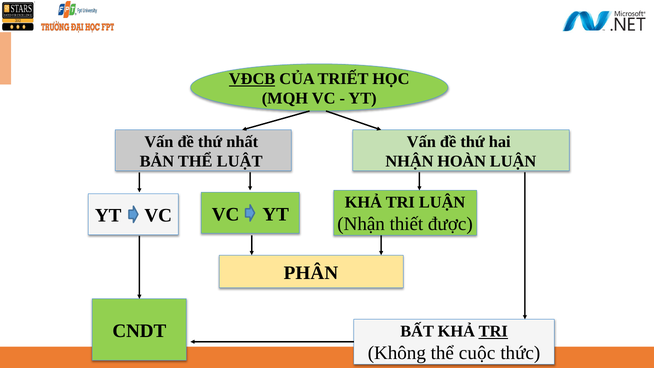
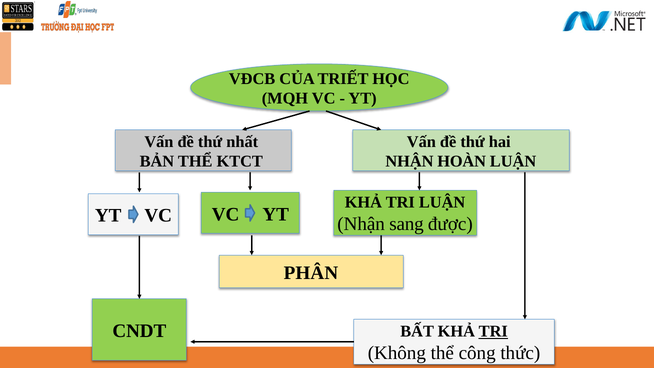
VĐCB underline: present -> none
LUẬT: LUẬT -> KTCT
thiết: thiết -> sang
cuộc: cuộc -> công
